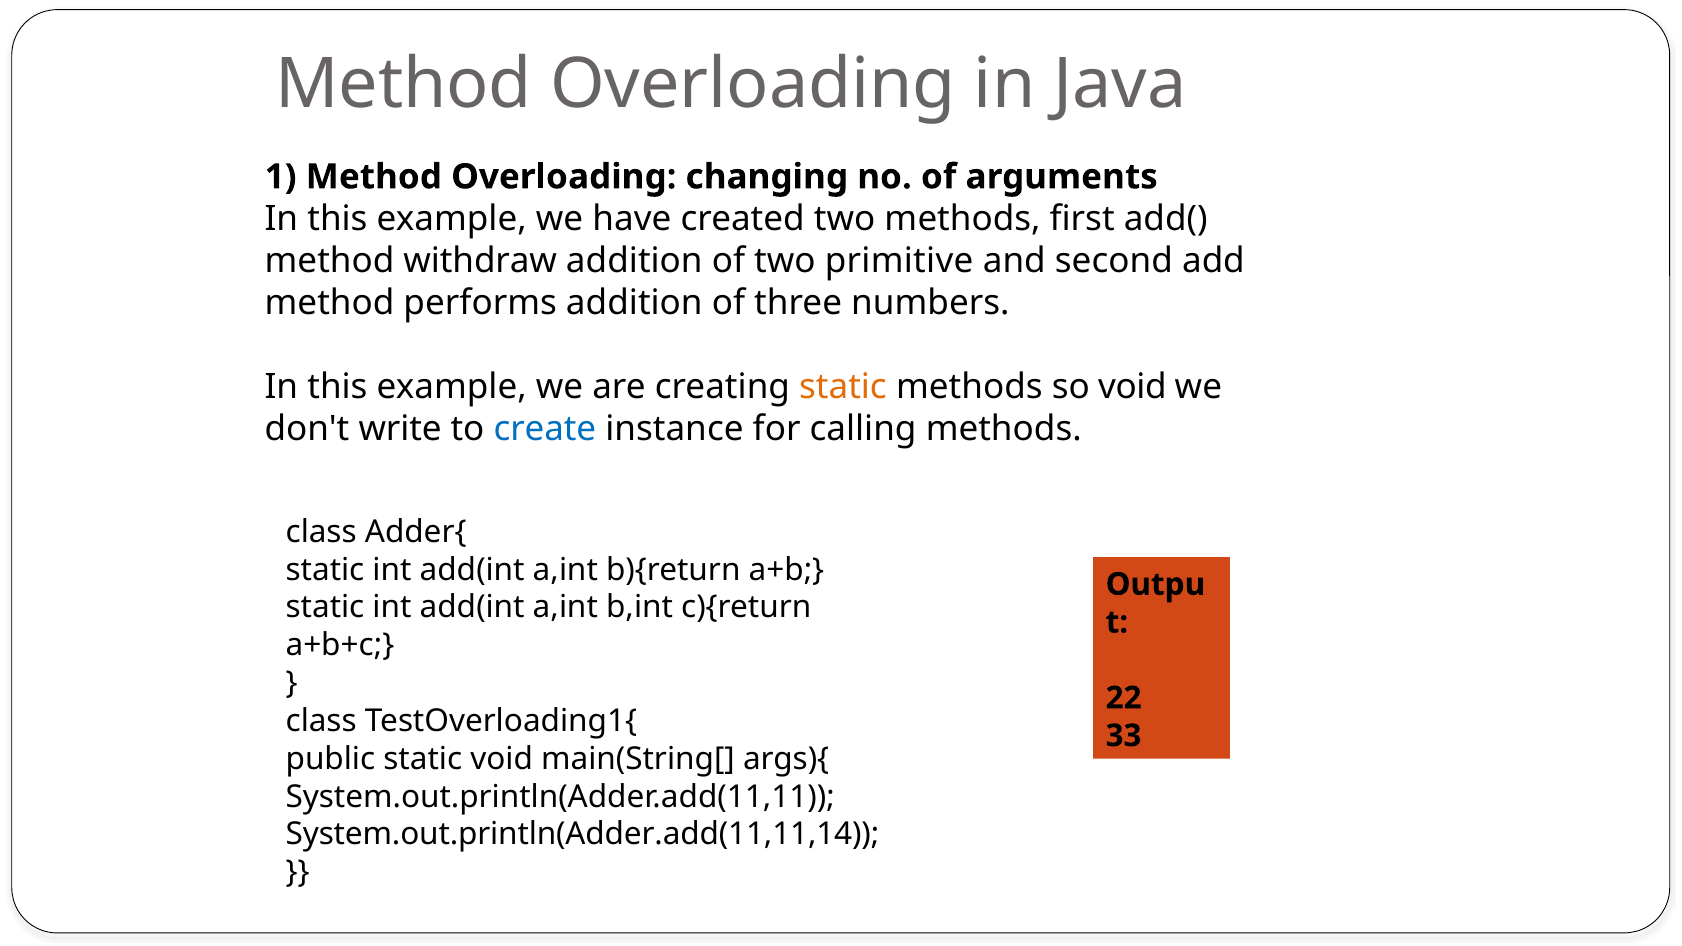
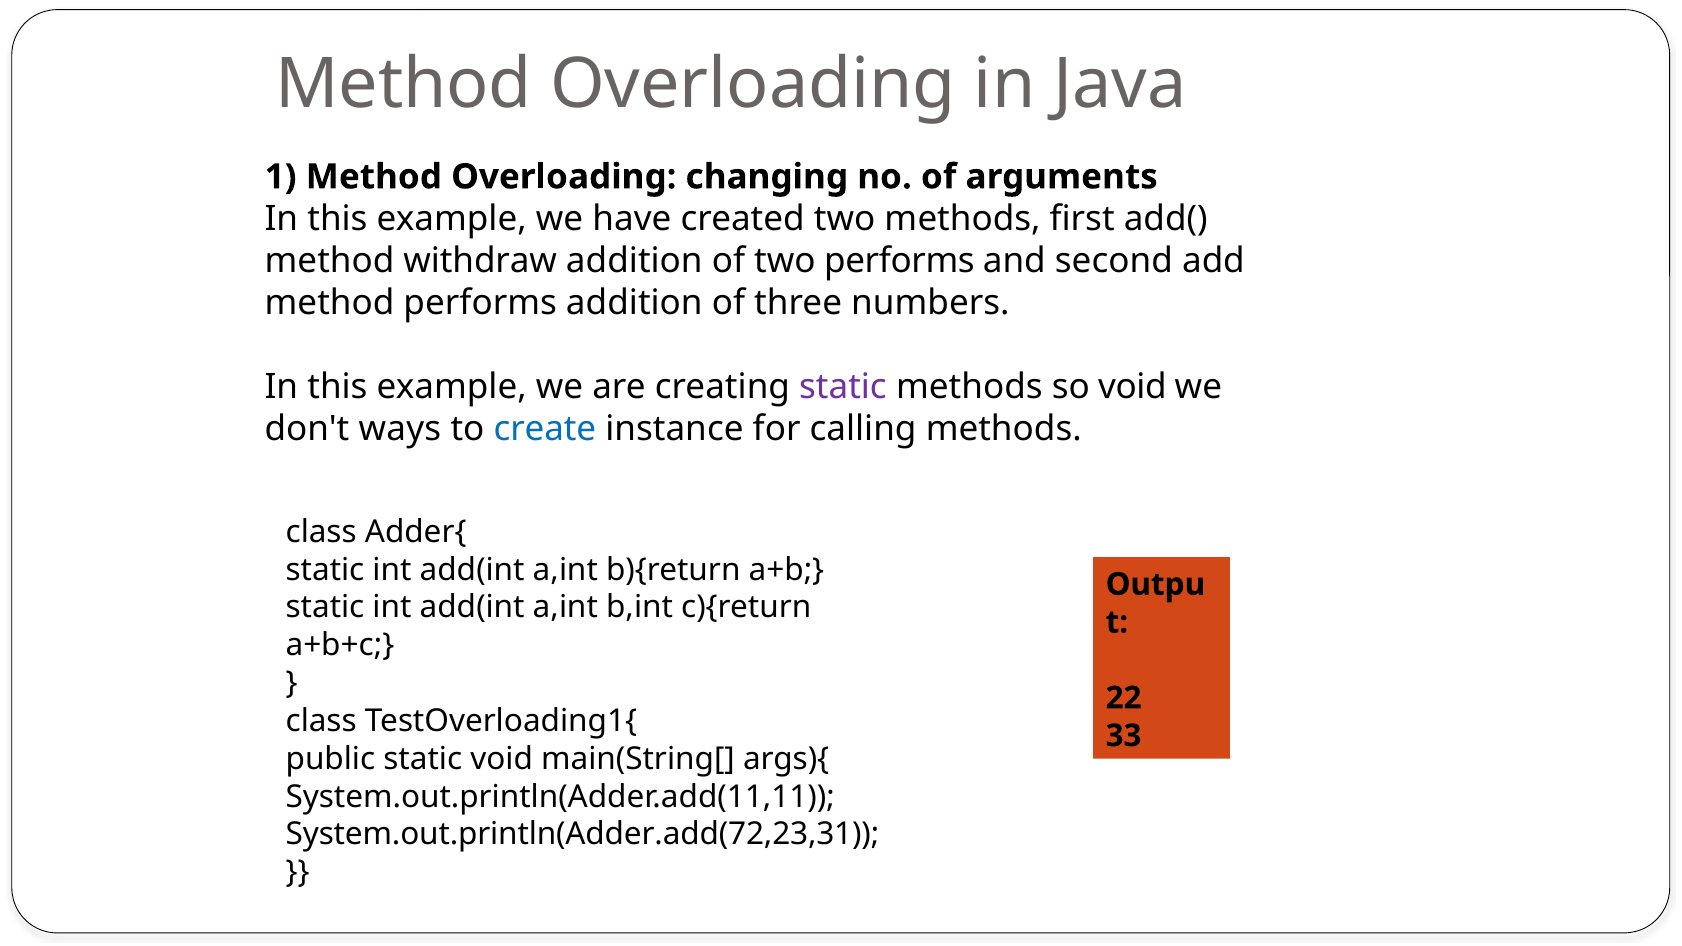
two primitive: primitive -> performs
static at (843, 387) colour: orange -> purple
write: write -> ways
System.out.println(Adder.add(11,11,14: System.out.println(Adder.add(11,11,14 -> System.out.println(Adder.add(72,23,31
